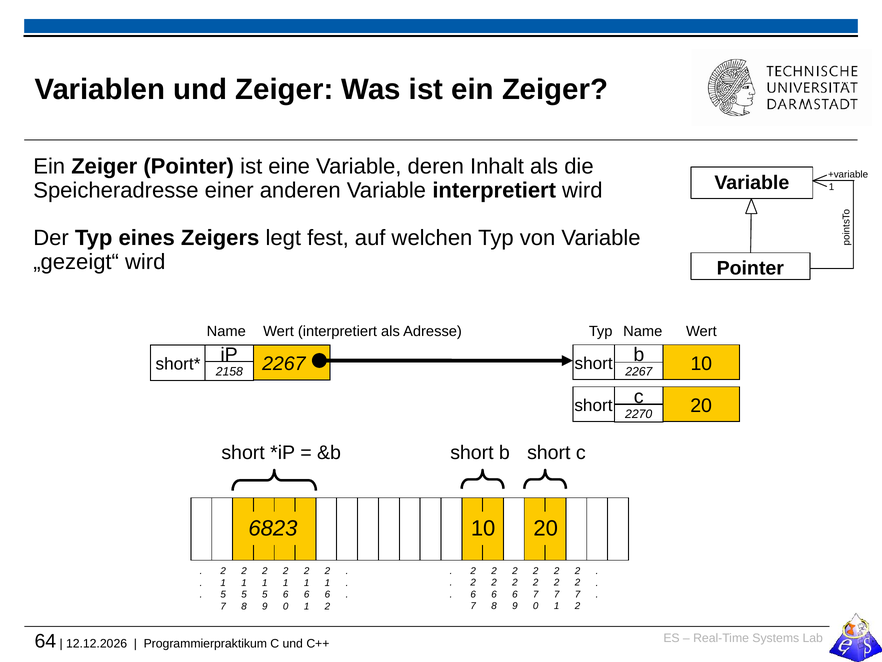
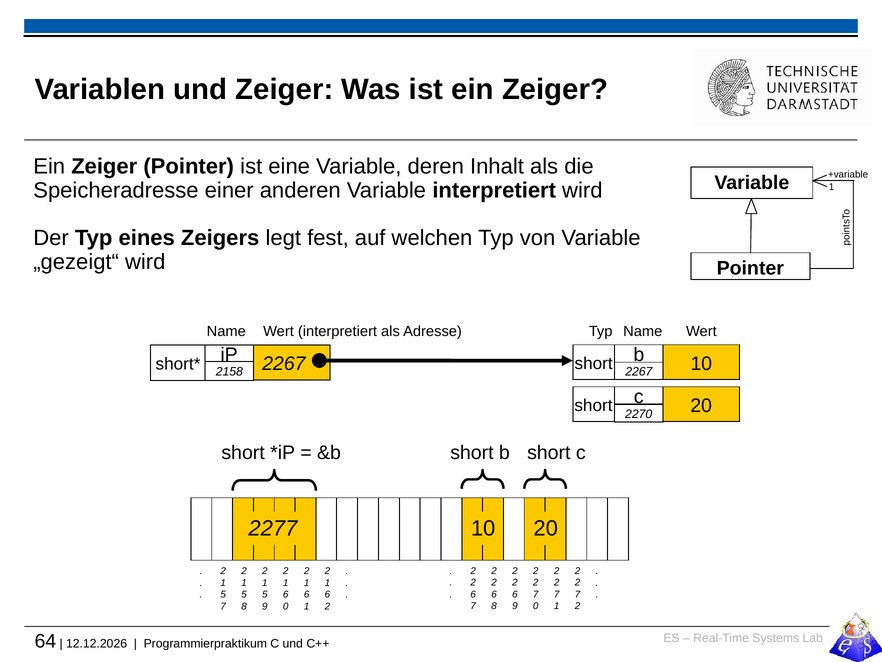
6823: 6823 -> 2277
